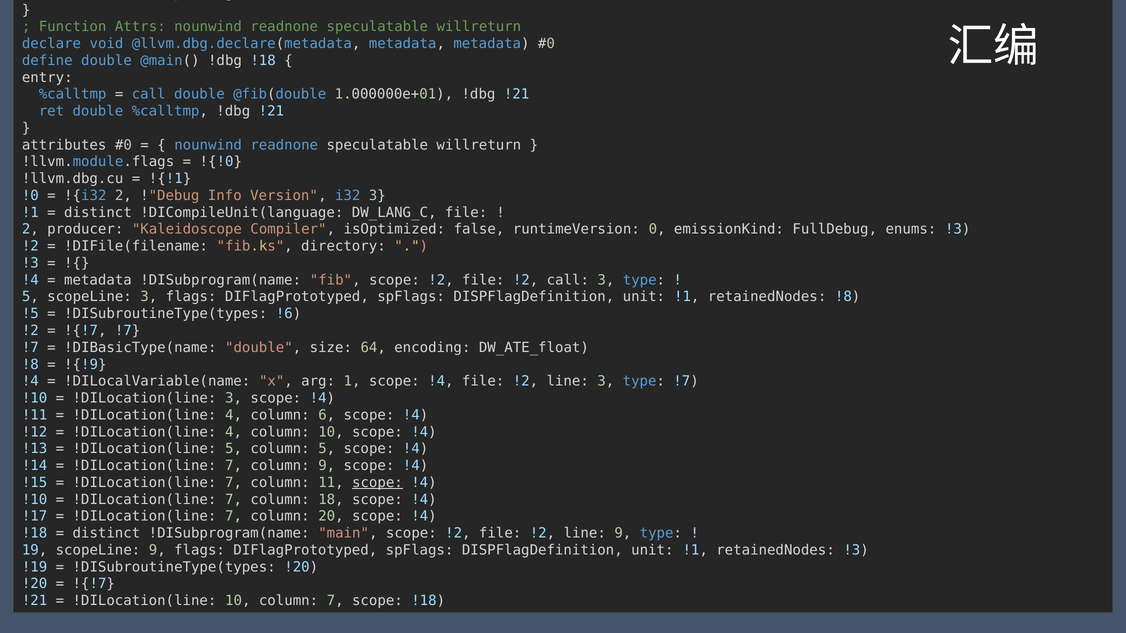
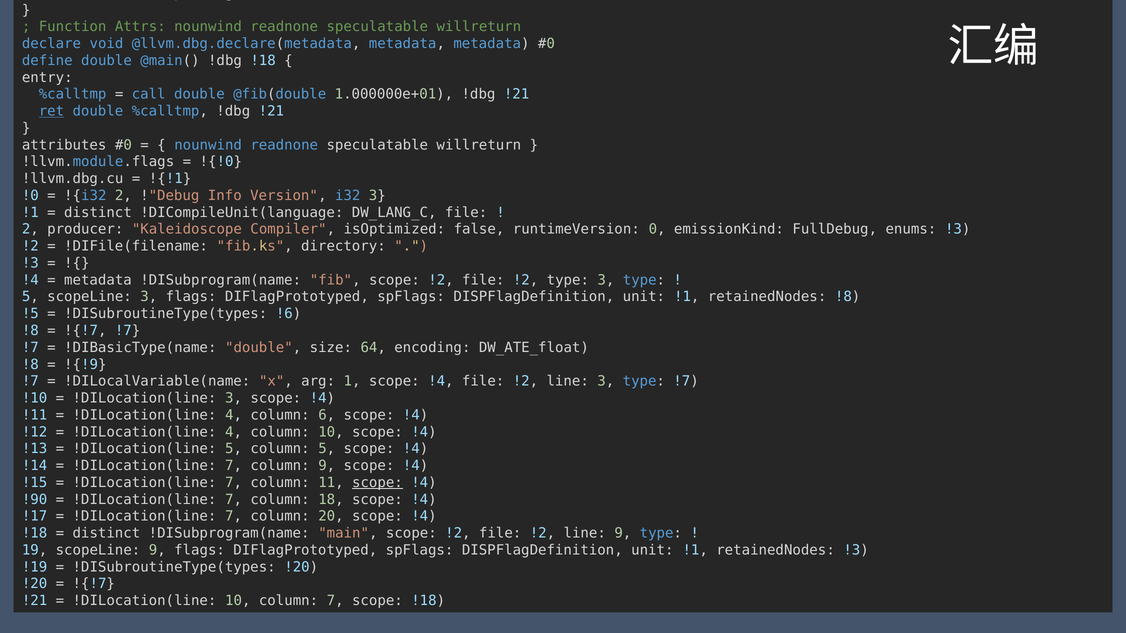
ret at (51, 111) underline: none -> present
!2 call: call -> type
!2 at (30, 331): !2 -> !8
!4 at (30, 381): !4 -> !7
!10 at (35, 500): !10 -> !90
